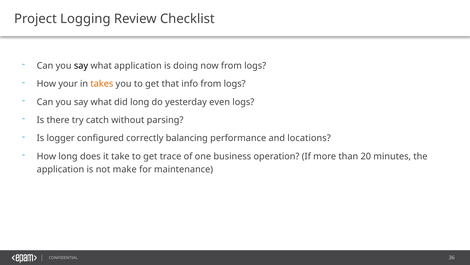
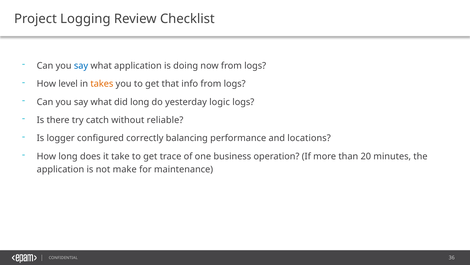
say at (81, 66) colour: black -> blue
your: your -> level
even: even -> logic
parsing: parsing -> reliable
